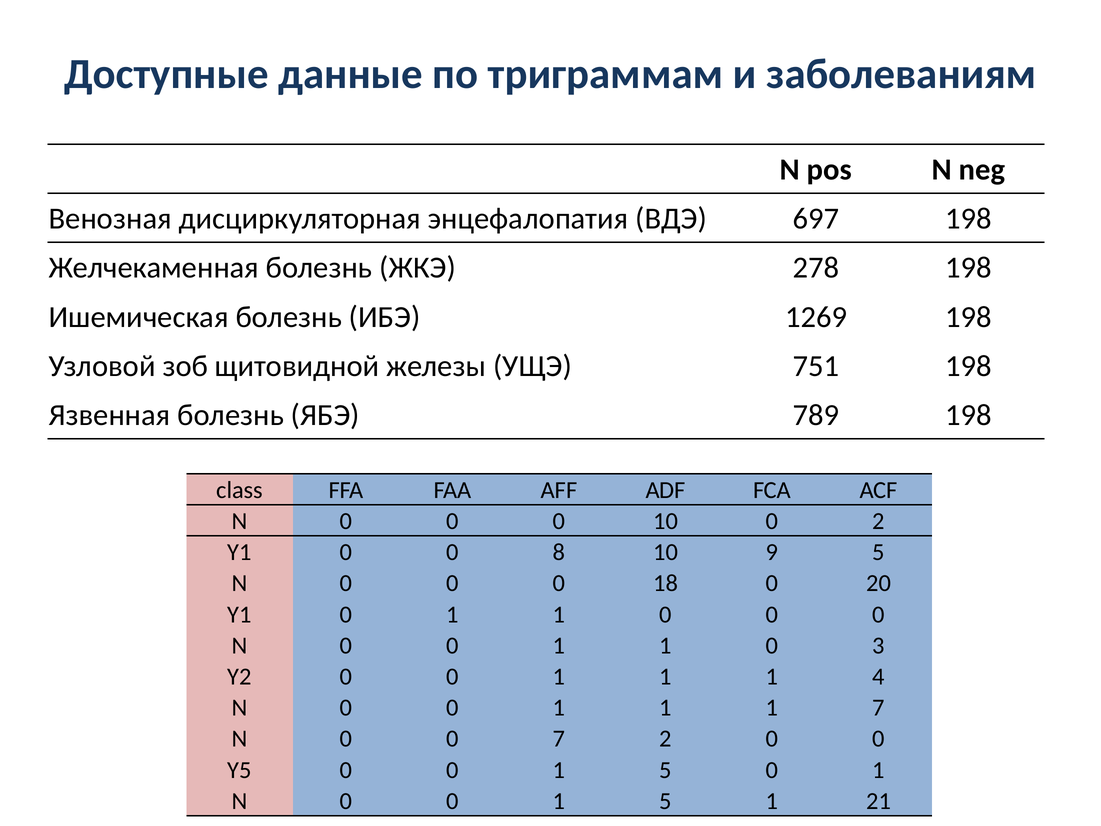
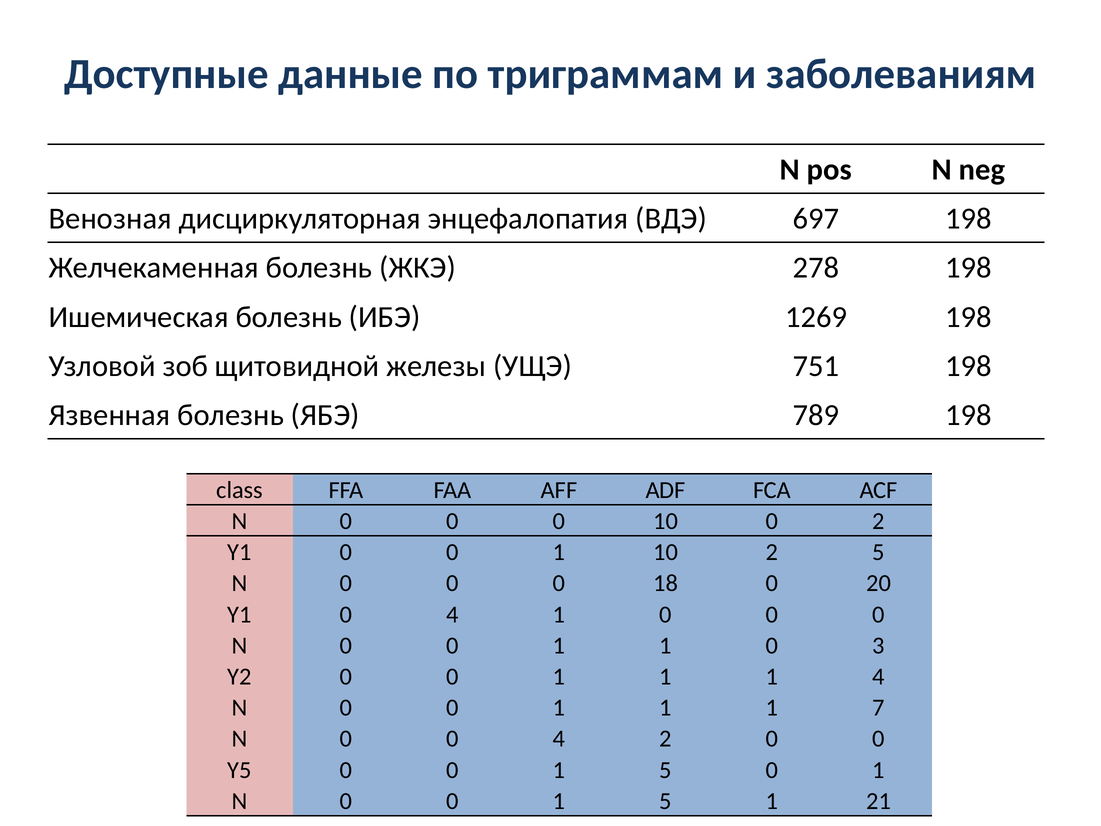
Y1 0 0 8: 8 -> 1
10 9: 9 -> 2
Y1 0 1: 1 -> 4
0 0 7: 7 -> 4
